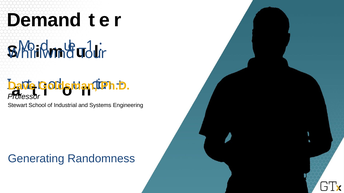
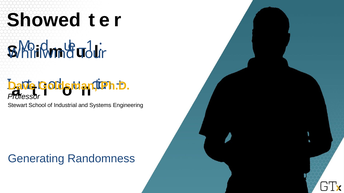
Demand: Demand -> Showed
